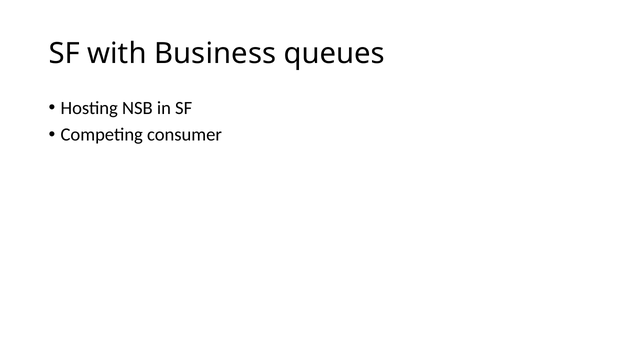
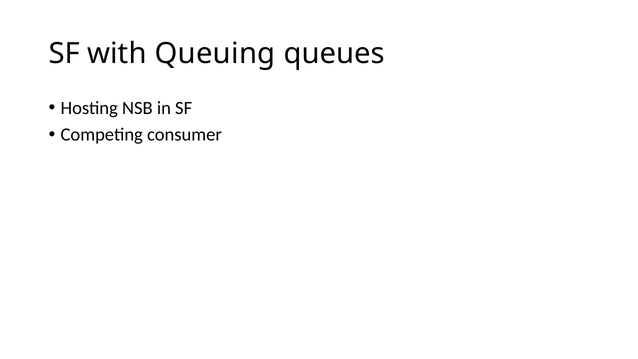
Business: Business -> Queuing
